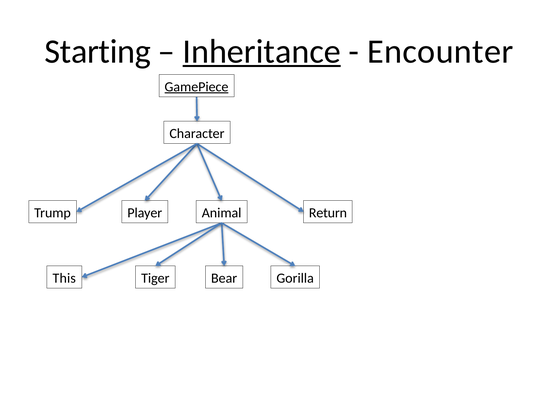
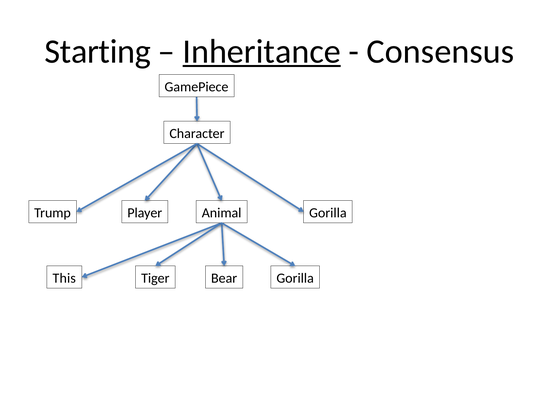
Encounter: Encounter -> Consensus
GamePiece underline: present -> none
Trump Return: Return -> Gorilla
